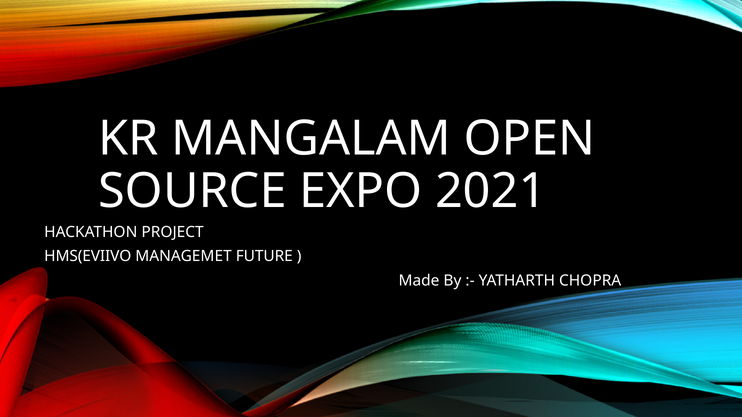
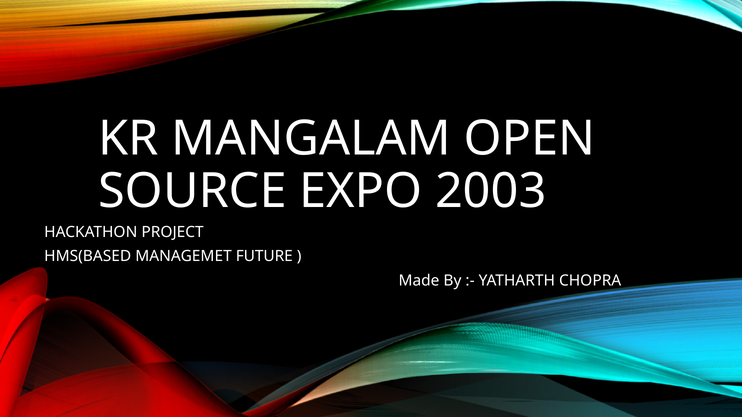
2021: 2021 -> 2003
HMS(EVIIVO: HMS(EVIIVO -> HMS(BASED
